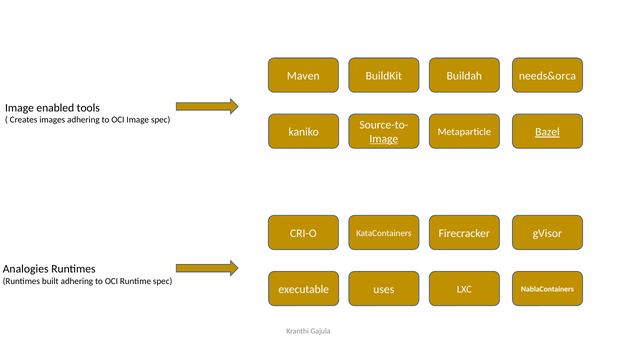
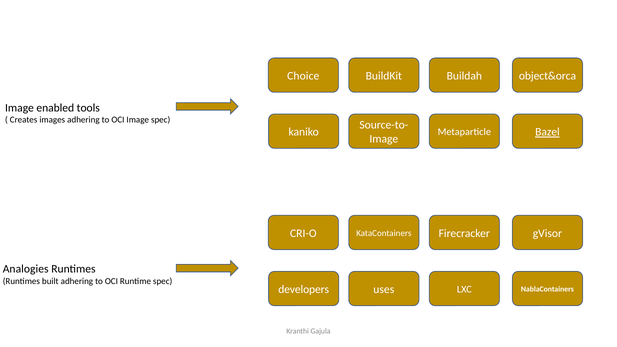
Maven: Maven -> Choice
needs&orca: needs&orca -> object&orca
Image at (384, 139) underline: present -> none
executable: executable -> developers
